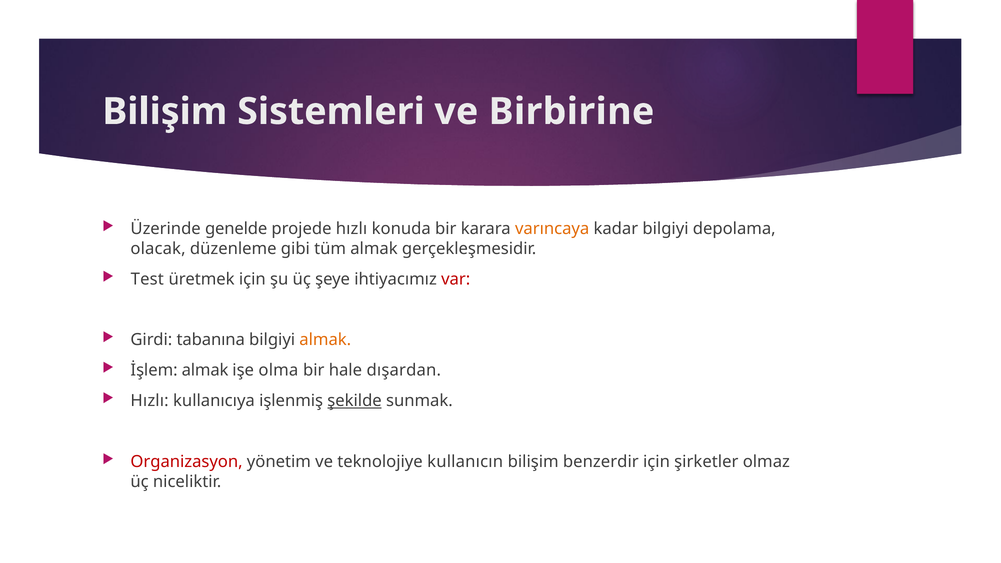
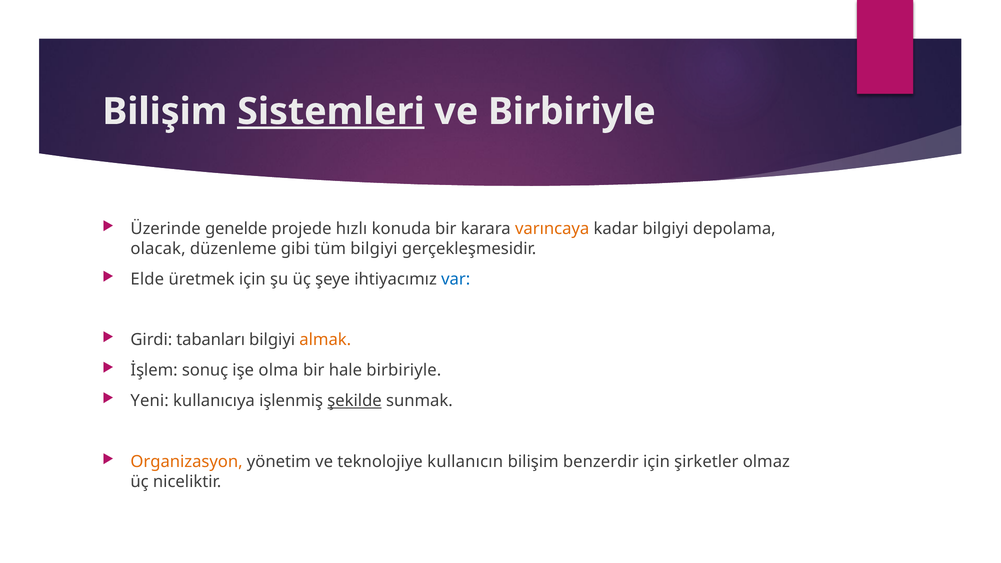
Sistemleri underline: none -> present
ve Birbirine: Birbirine -> Birbiriyle
tüm almak: almak -> bilgiyi
Test: Test -> Elde
var colour: red -> blue
tabanına: tabanına -> tabanları
İşlem almak: almak -> sonuç
hale dışardan: dışardan -> birbiriyle
Hızlı at (150, 401): Hızlı -> Yeni
Organizasyon colour: red -> orange
